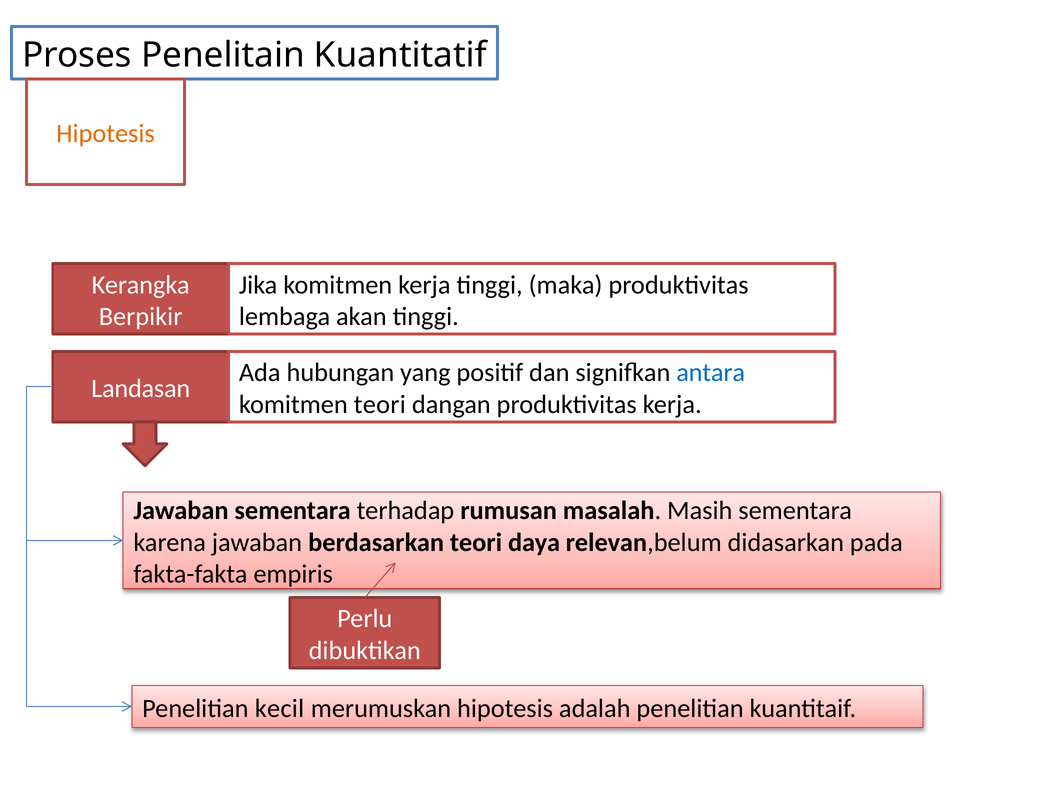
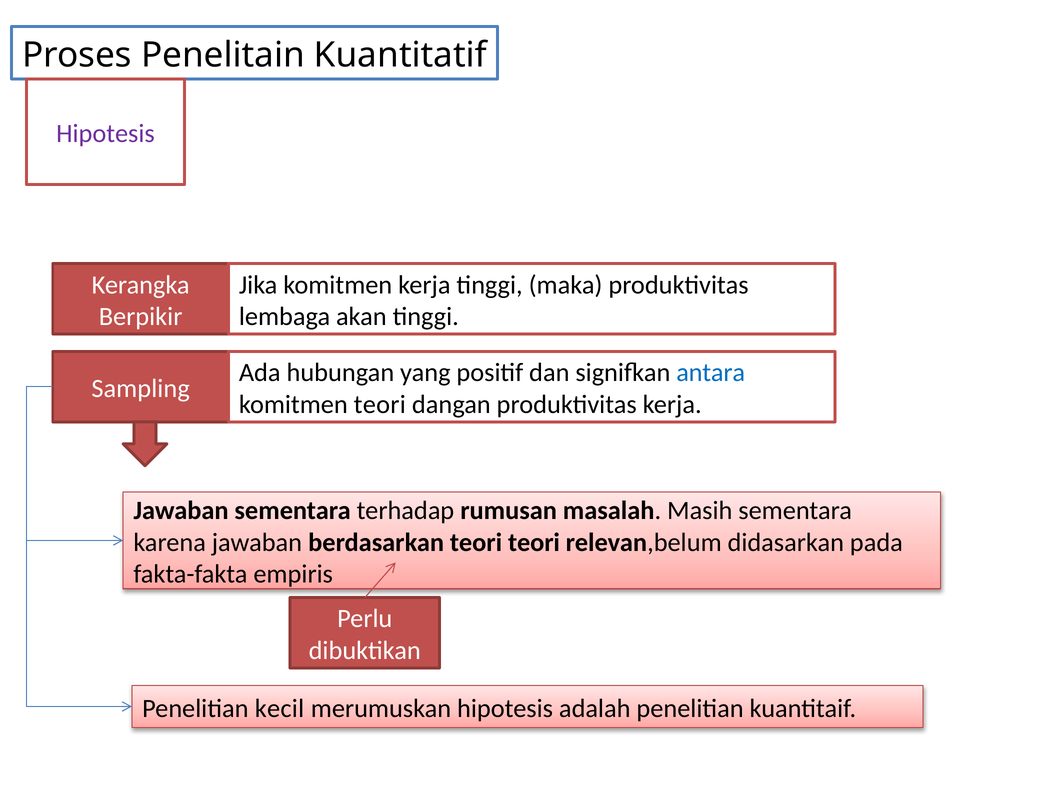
Hipotesis at (105, 134) colour: orange -> purple
Landasan: Landasan -> Sampling
teori daya: daya -> teori
